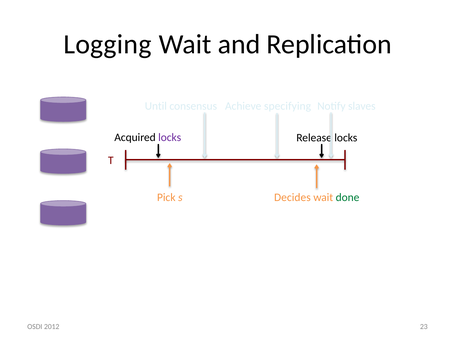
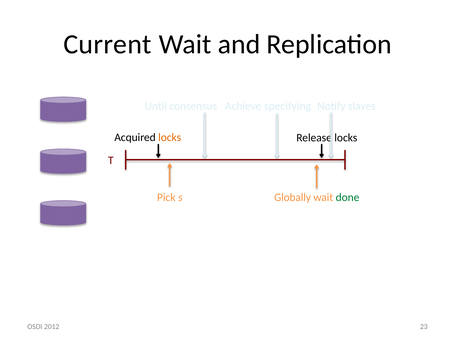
Logging: Logging -> Current
locks at (170, 137) colour: purple -> orange
Decides: Decides -> Globally
